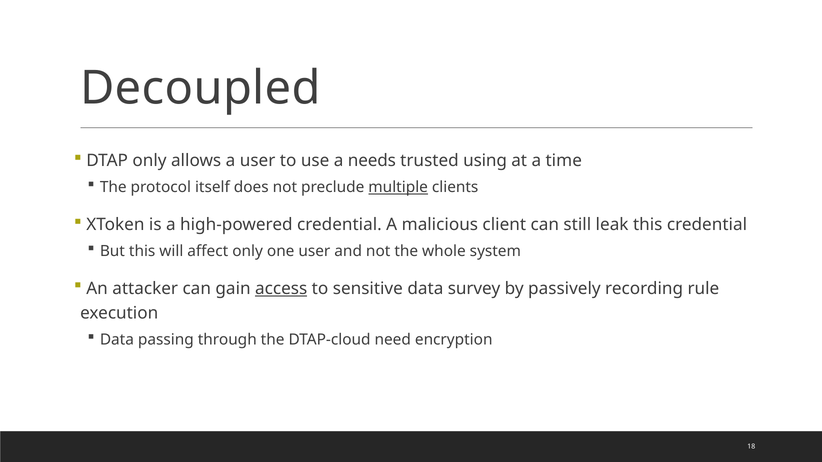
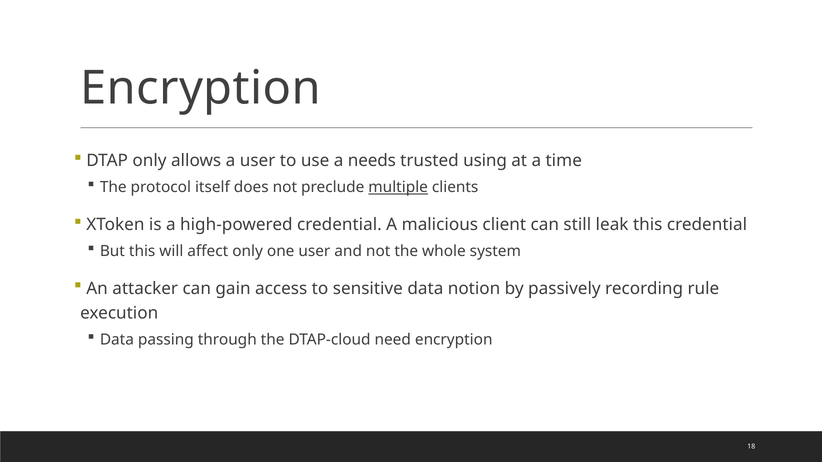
Decoupled at (200, 88): Decoupled -> Encryption
access underline: present -> none
survey: survey -> notion
